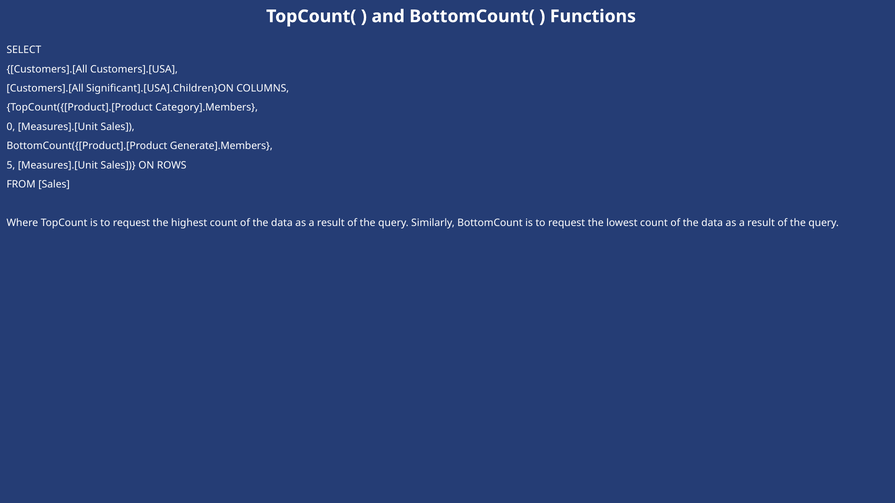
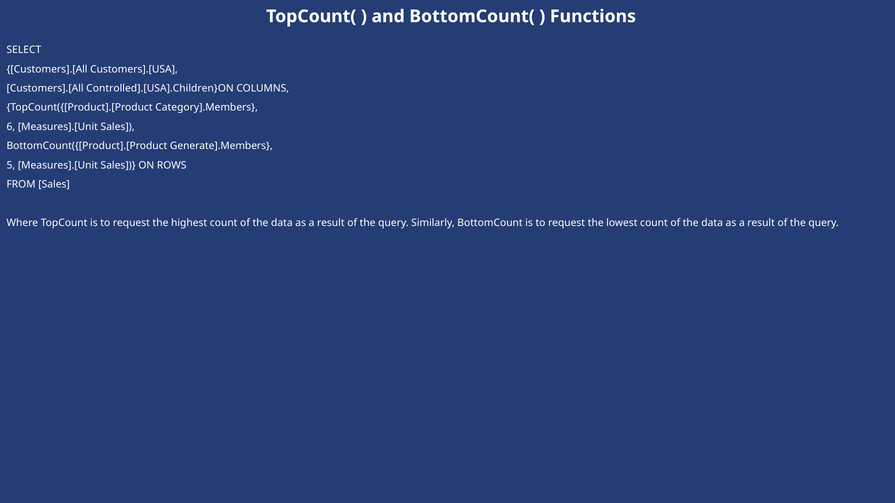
Significant].[USA].Children}ON: Significant].[USA].Children}ON -> Controlled].[USA].Children}ON
0: 0 -> 6
